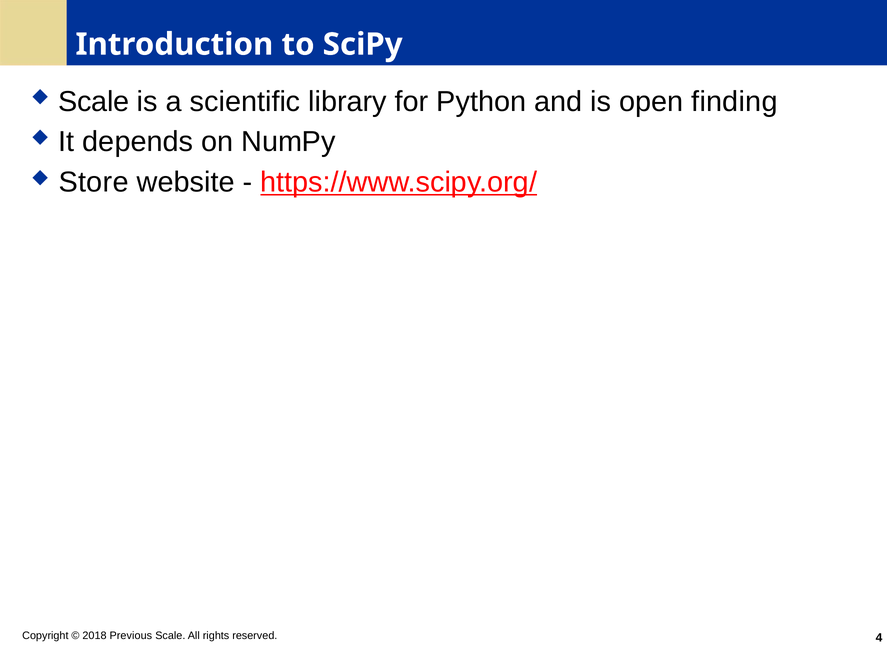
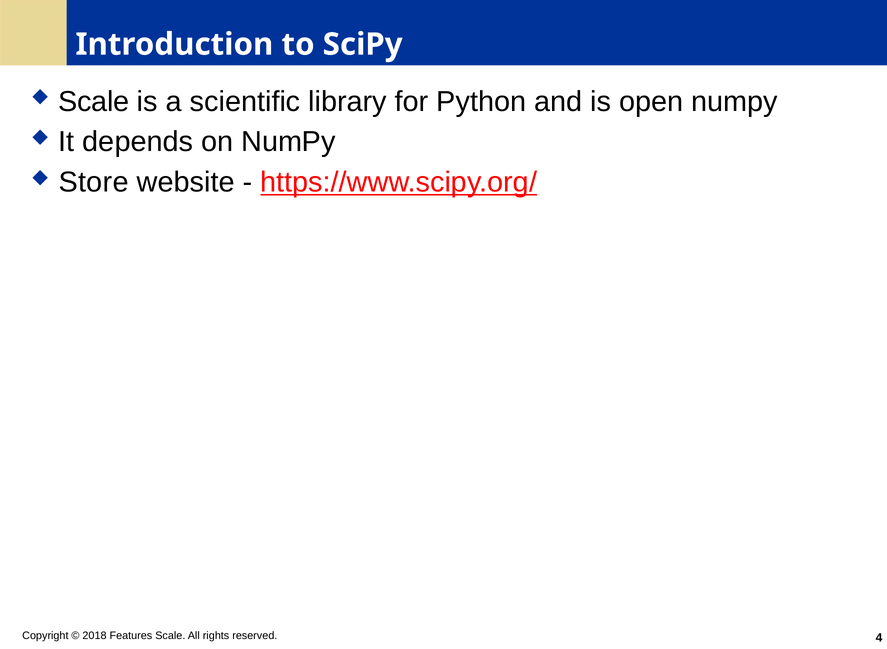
open finding: finding -> numpy
Previous: Previous -> Features
